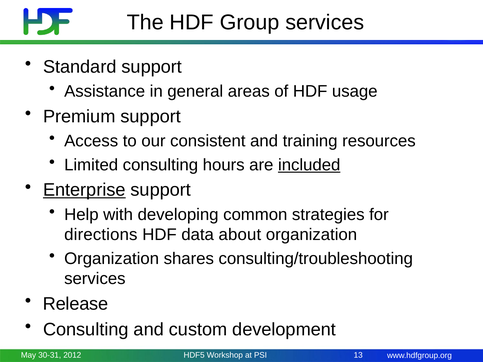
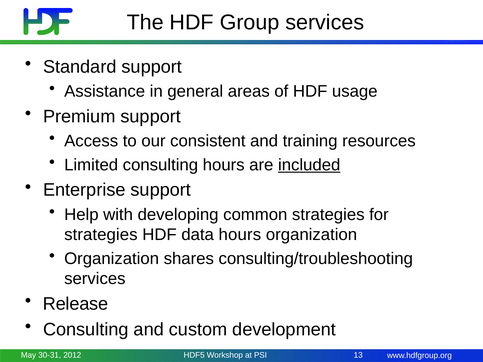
Enterprise underline: present -> none
directions at (101, 235): directions -> strategies
data about: about -> hours
